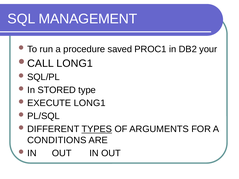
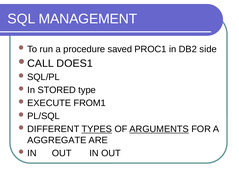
your: your -> side
LONG1 at (75, 63): LONG1 -> DOES1
LONG1 at (90, 103): LONG1 -> FROM1
ARGUMENTS underline: none -> present
CONDITIONS: CONDITIONS -> AGGREGATE
